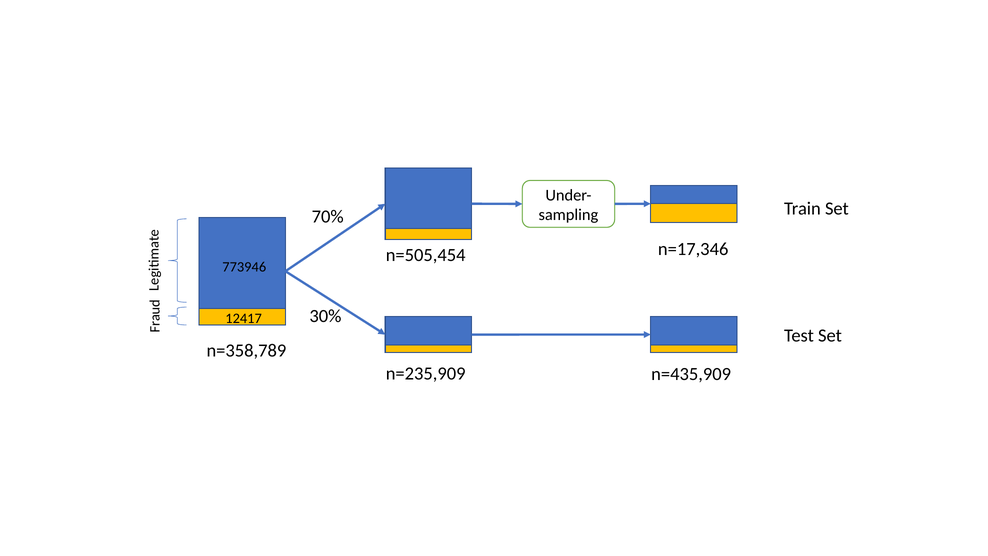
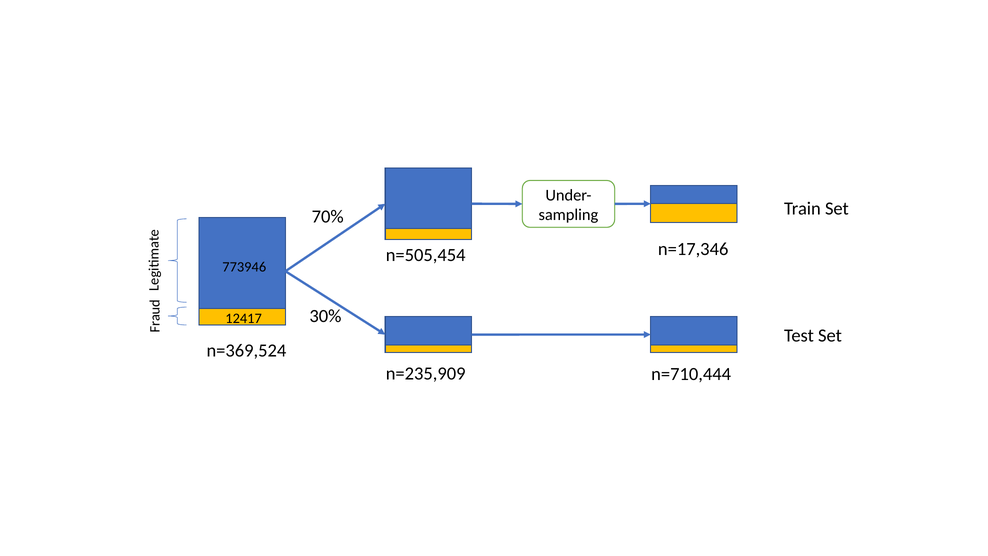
n=358,789: n=358,789 -> n=369,524
n=435,909: n=435,909 -> n=710,444
